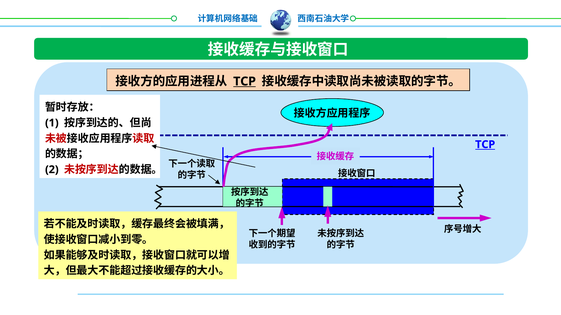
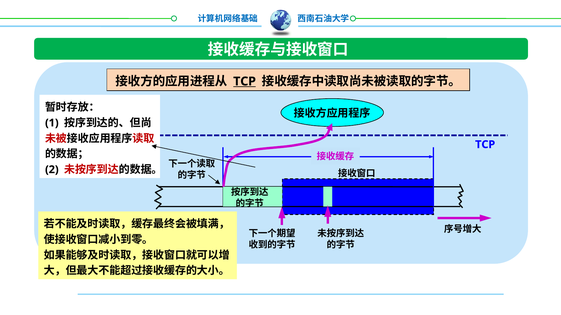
TCP at (485, 145) underline: present -> none
